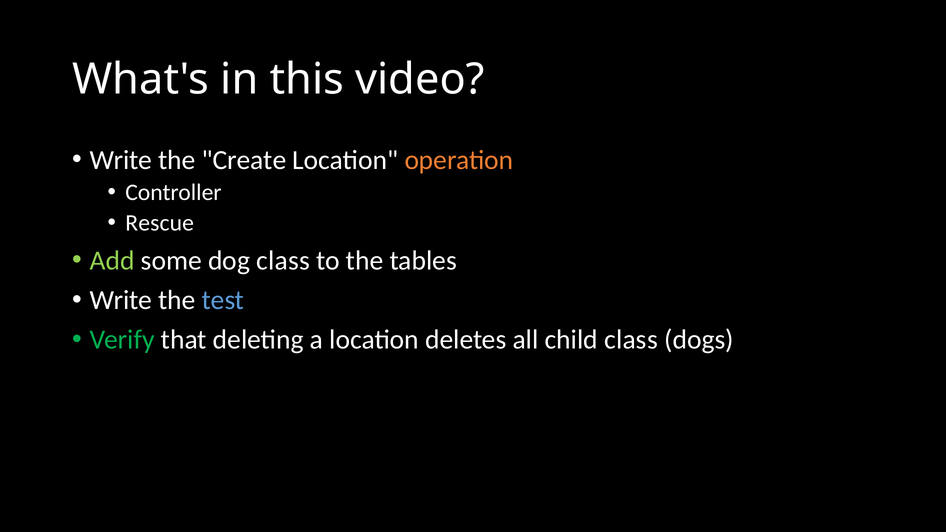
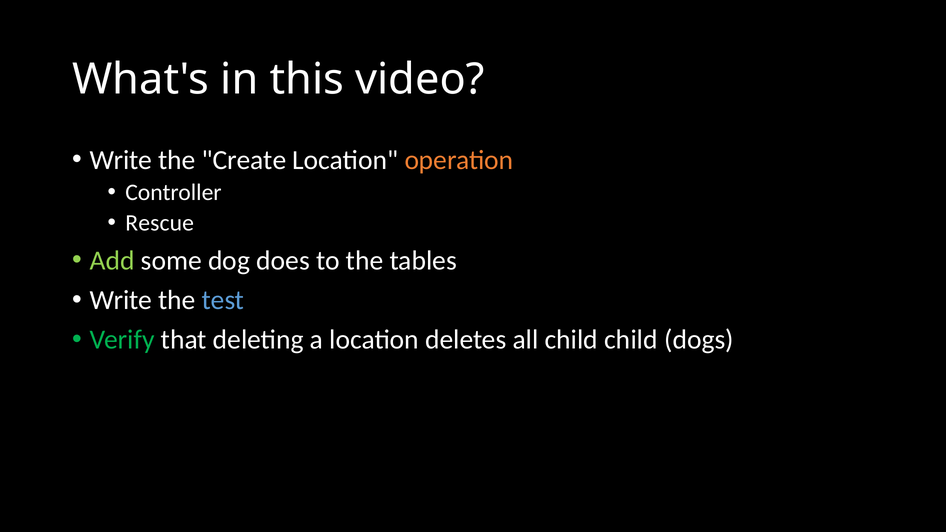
dog class: class -> does
child class: class -> child
